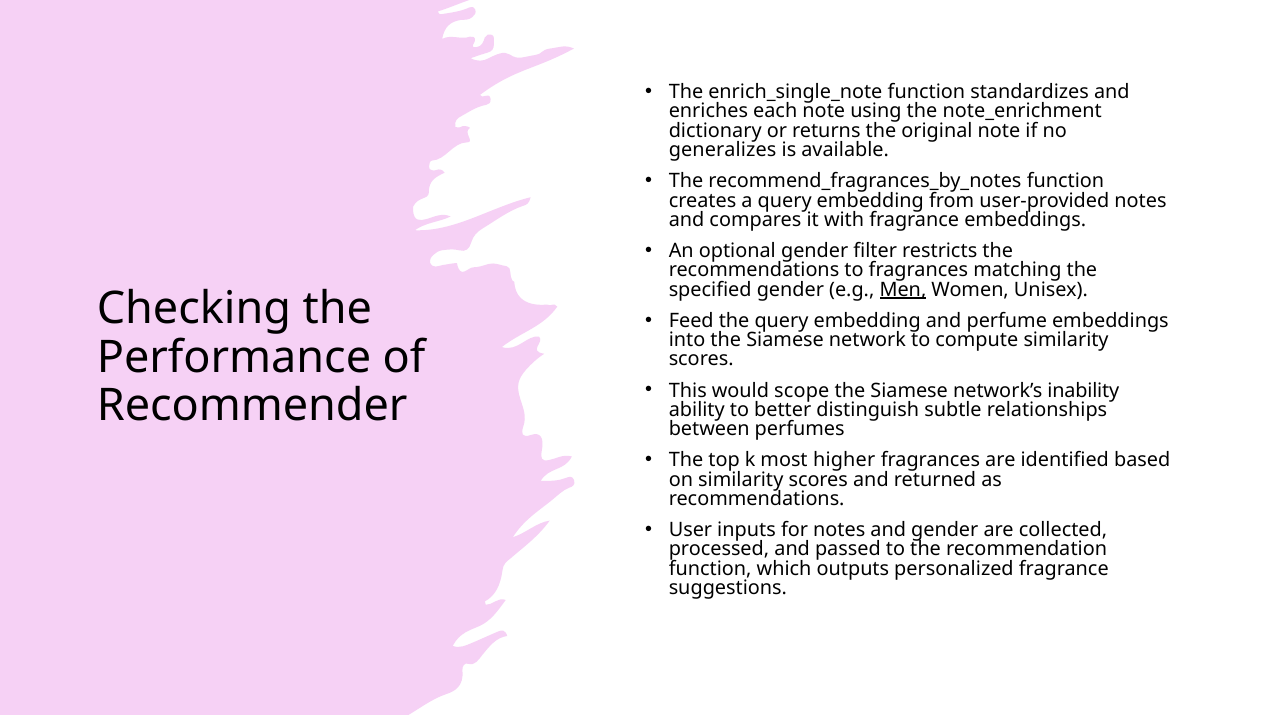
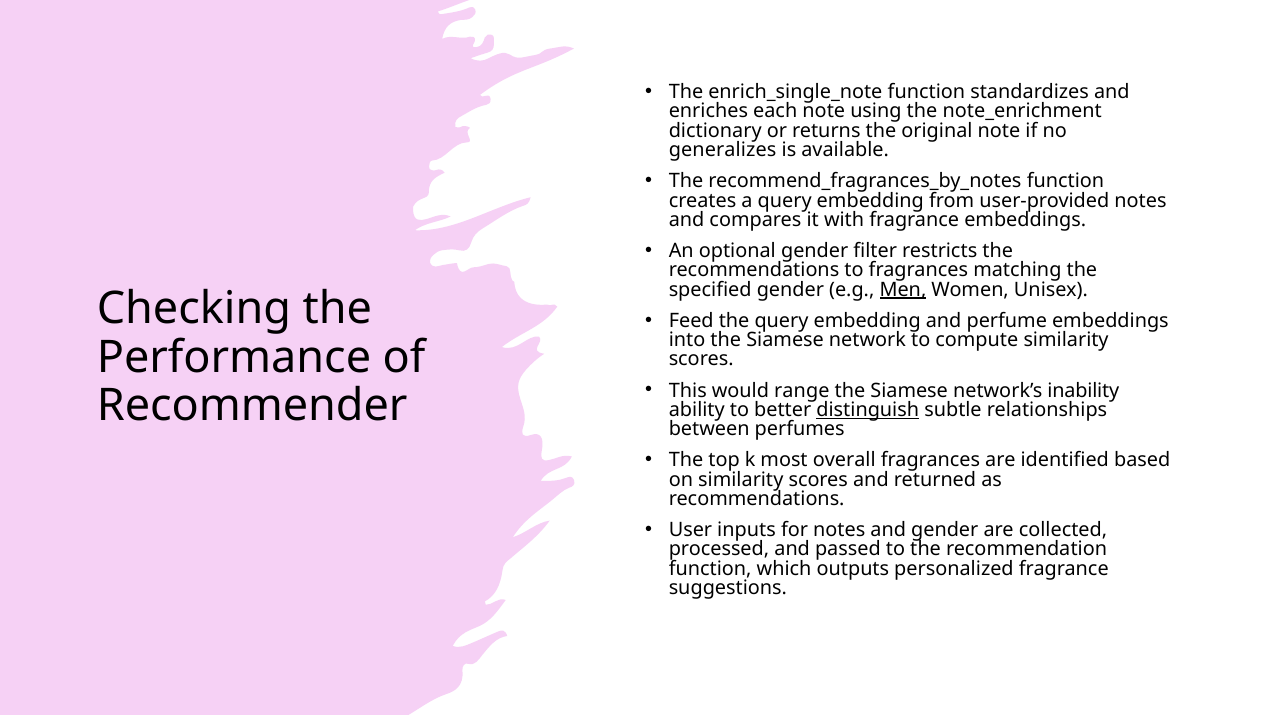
scope: scope -> range
distinguish underline: none -> present
higher: higher -> overall
